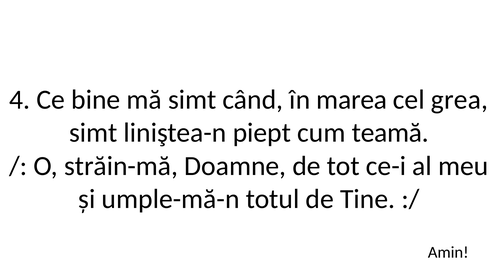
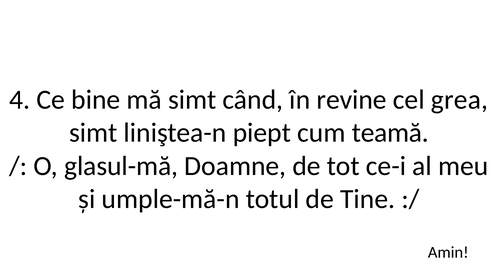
marea: marea -> revine
străin-mă: străin-mă -> glasul-mă
